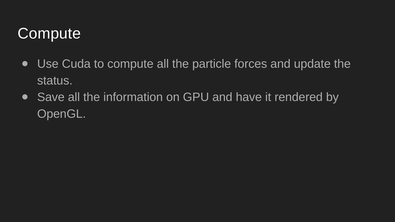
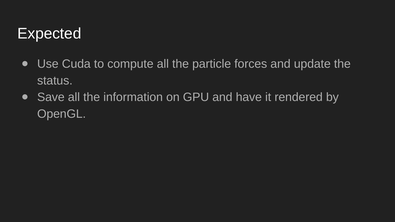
Compute at (49, 33): Compute -> Expected
